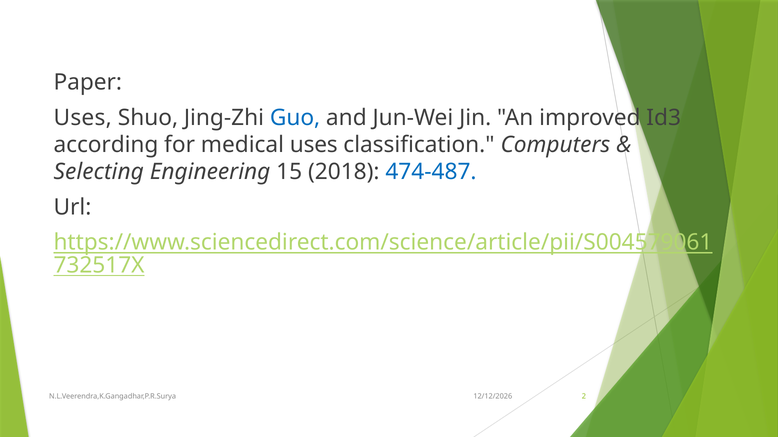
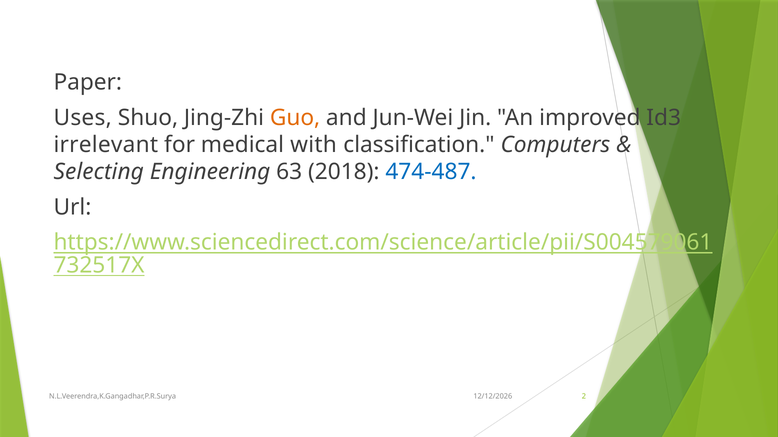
Guo colour: blue -> orange
according: according -> irrelevant
medical uses: uses -> with
15: 15 -> 63
